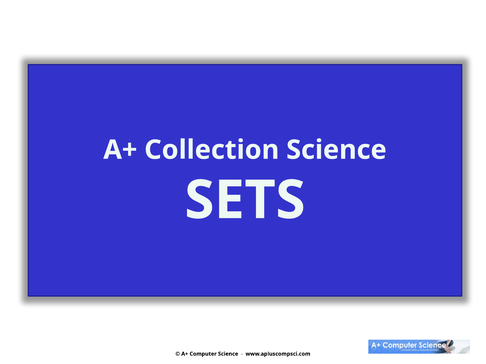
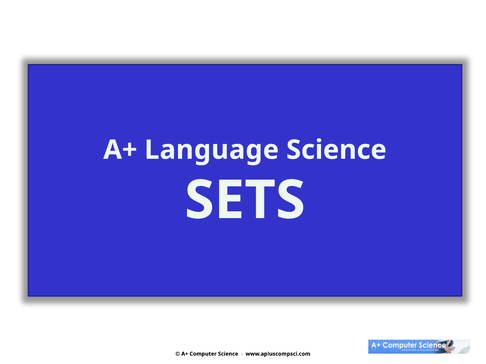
Collection: Collection -> Language
